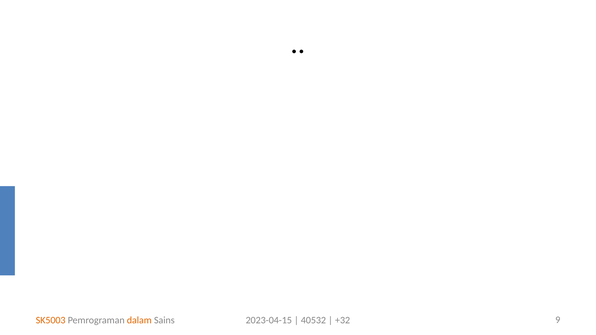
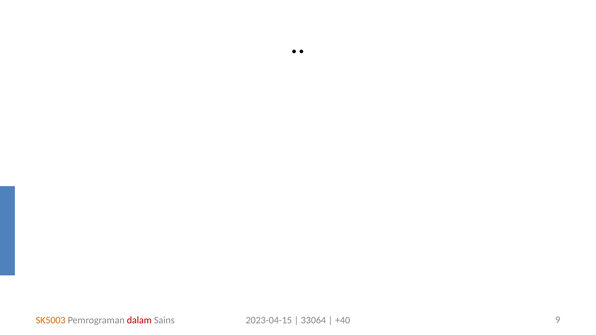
dalam colour: orange -> red
40532: 40532 -> 33064
+32: +32 -> +40
